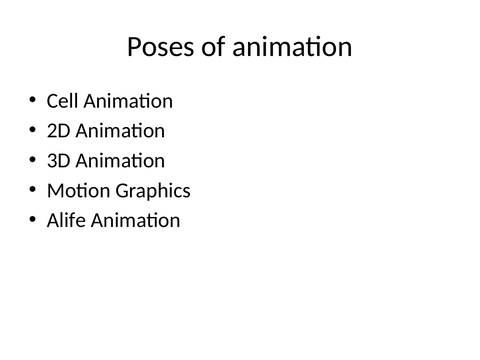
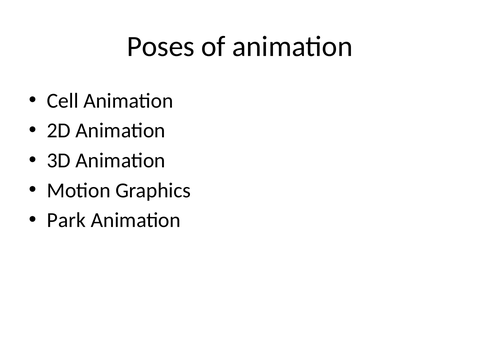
Alife: Alife -> Park
